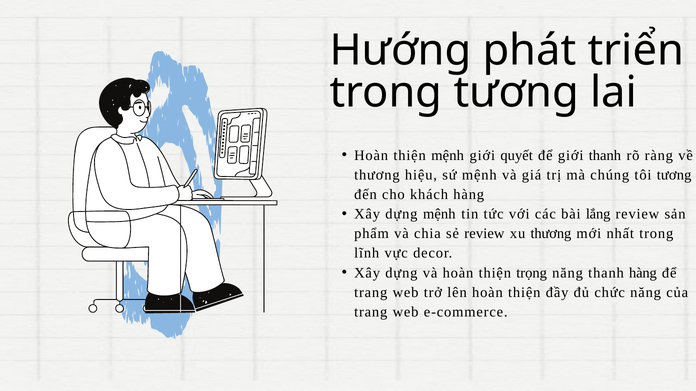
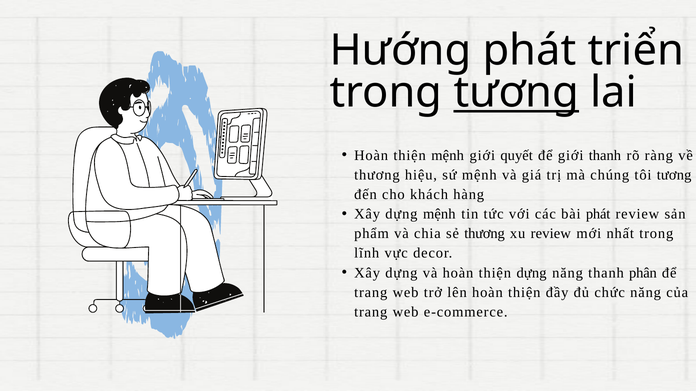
tương at (516, 93) underline: none -> present
bài lắng: lắng -> phát
sẻ review: review -> thương
xu thương: thương -> review
thiện trọng: trọng -> dựng
thanh hàng: hàng -> phân
